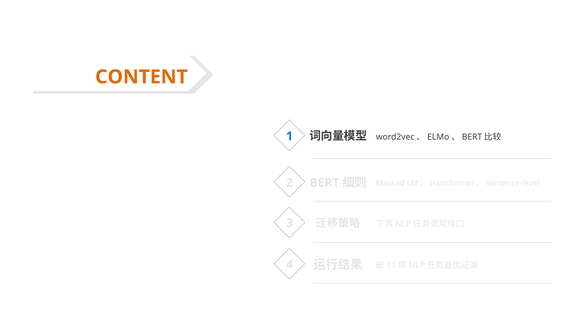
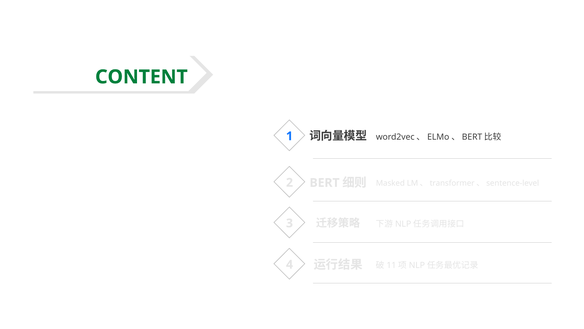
CONTENT colour: orange -> green
